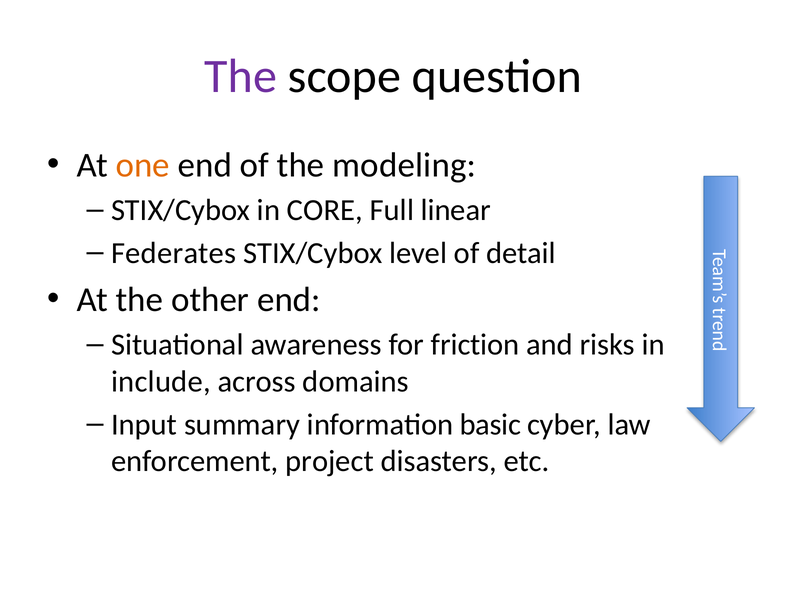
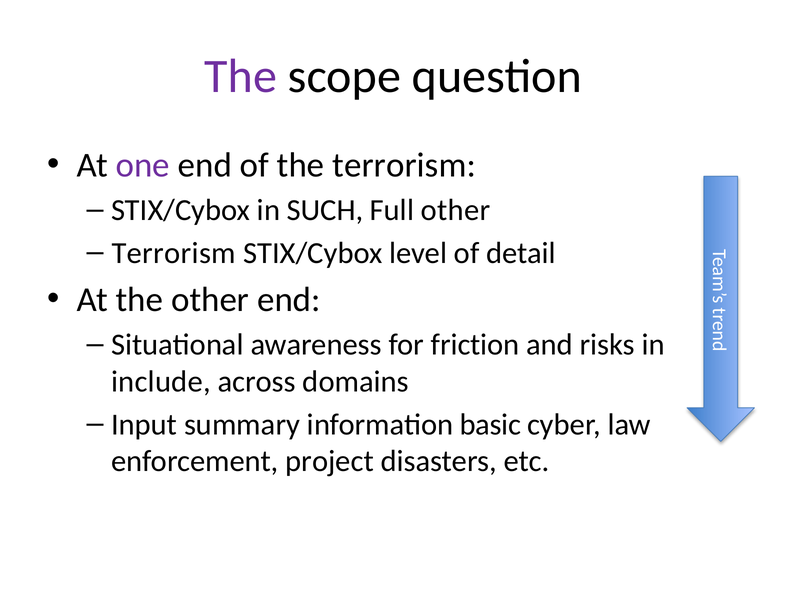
one colour: orange -> purple
the modeling: modeling -> terrorism
CORE: CORE -> SUCH
Full linear: linear -> other
Federates at (174, 253): Federates -> Terrorism
